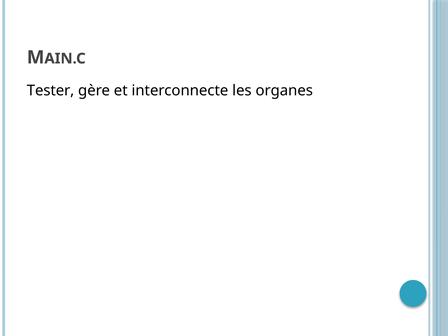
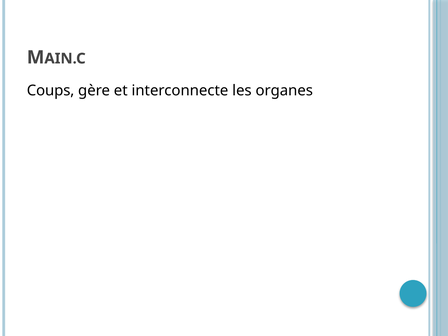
Tester: Tester -> Coups
